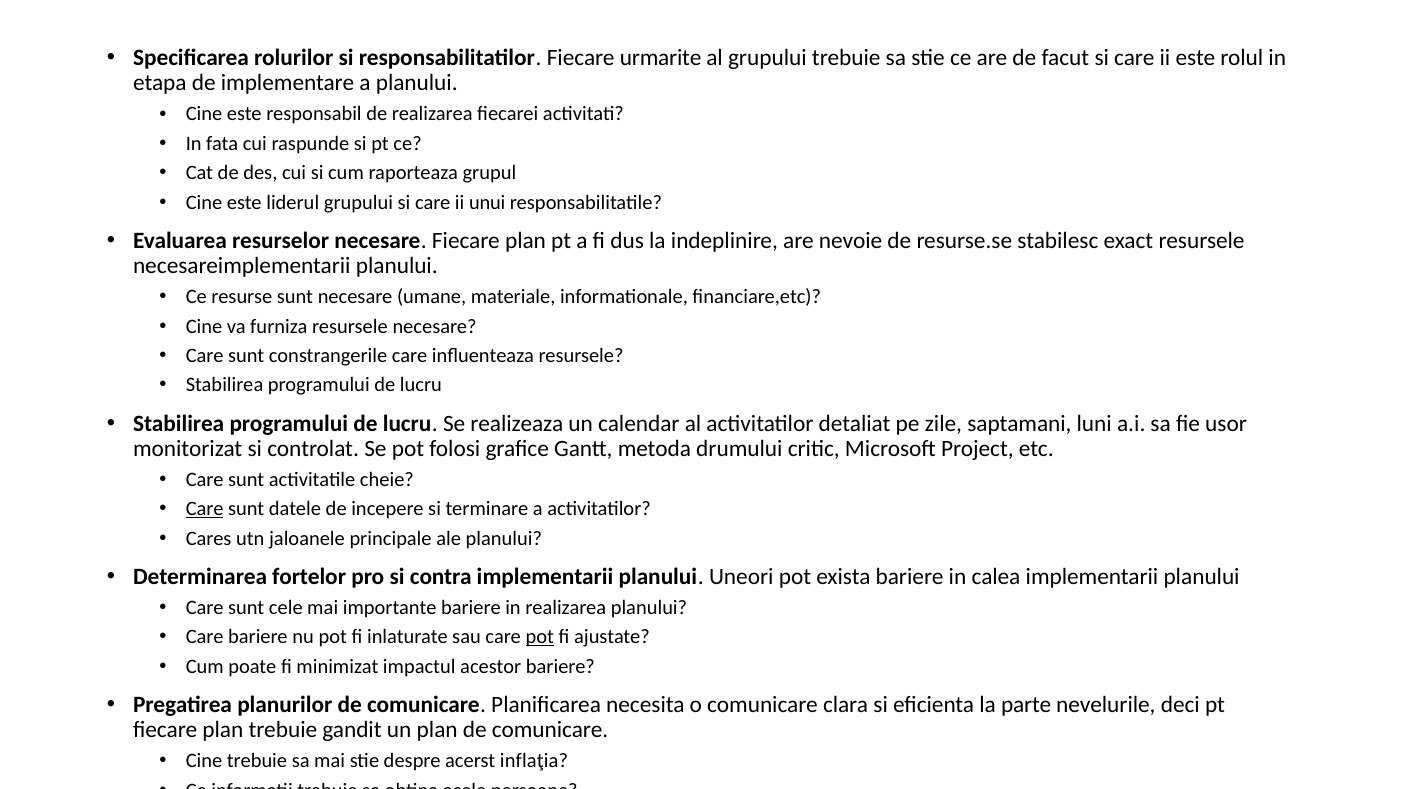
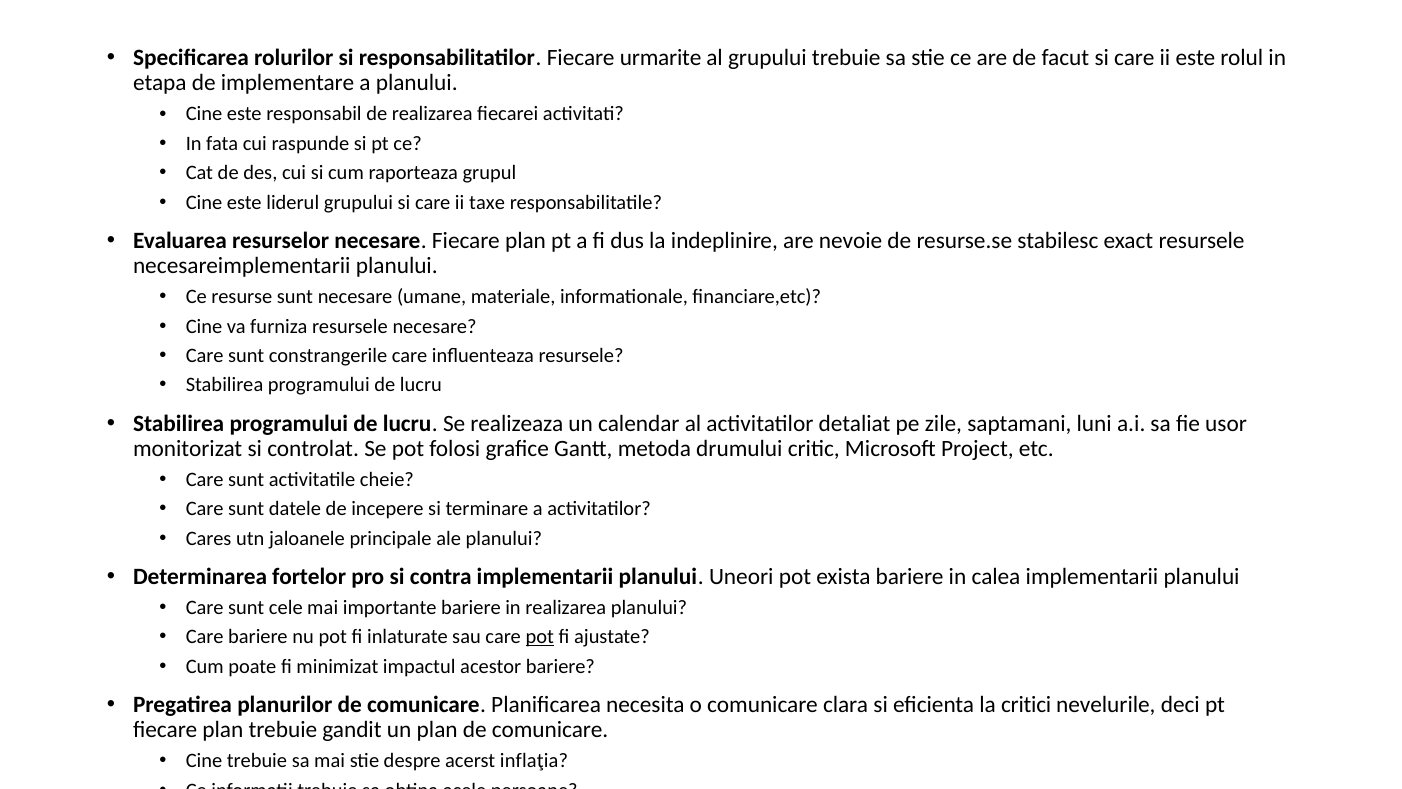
unui: unui -> taxe
Care at (205, 509) underline: present -> none
parte: parte -> critici
